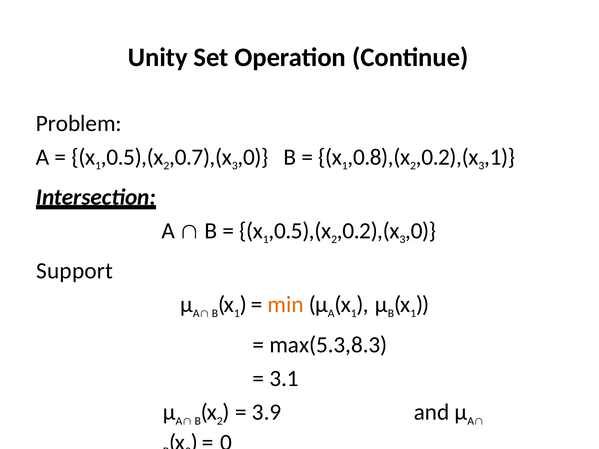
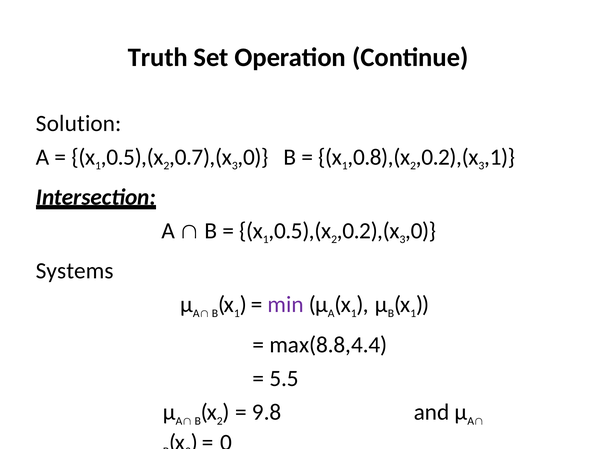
Unity: Unity -> Truth
Problem: Problem -> Solution
Support: Support -> Systems
min colour: orange -> purple
max(5.3,8.3: max(5.3,8.3 -> max(8.8,4.4
3.1: 3.1 -> 5.5
3.9: 3.9 -> 9.8
